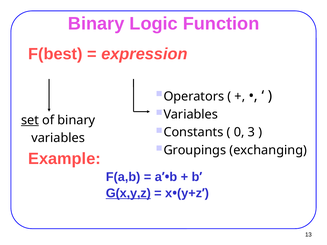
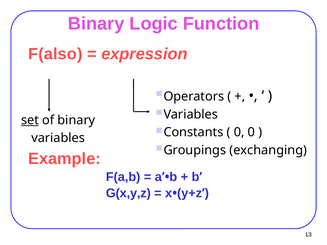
F(best: F(best -> F(also
0 3: 3 -> 0
G(x,y,z underline: present -> none
